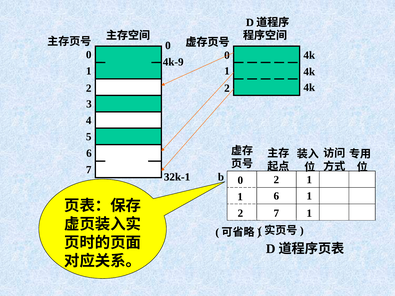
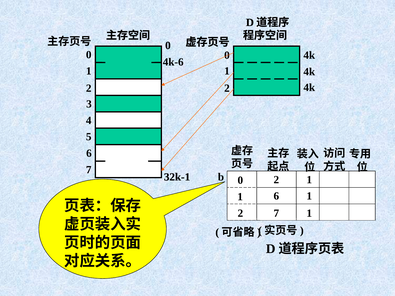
4k-9: 4k-9 -> 4k-6
